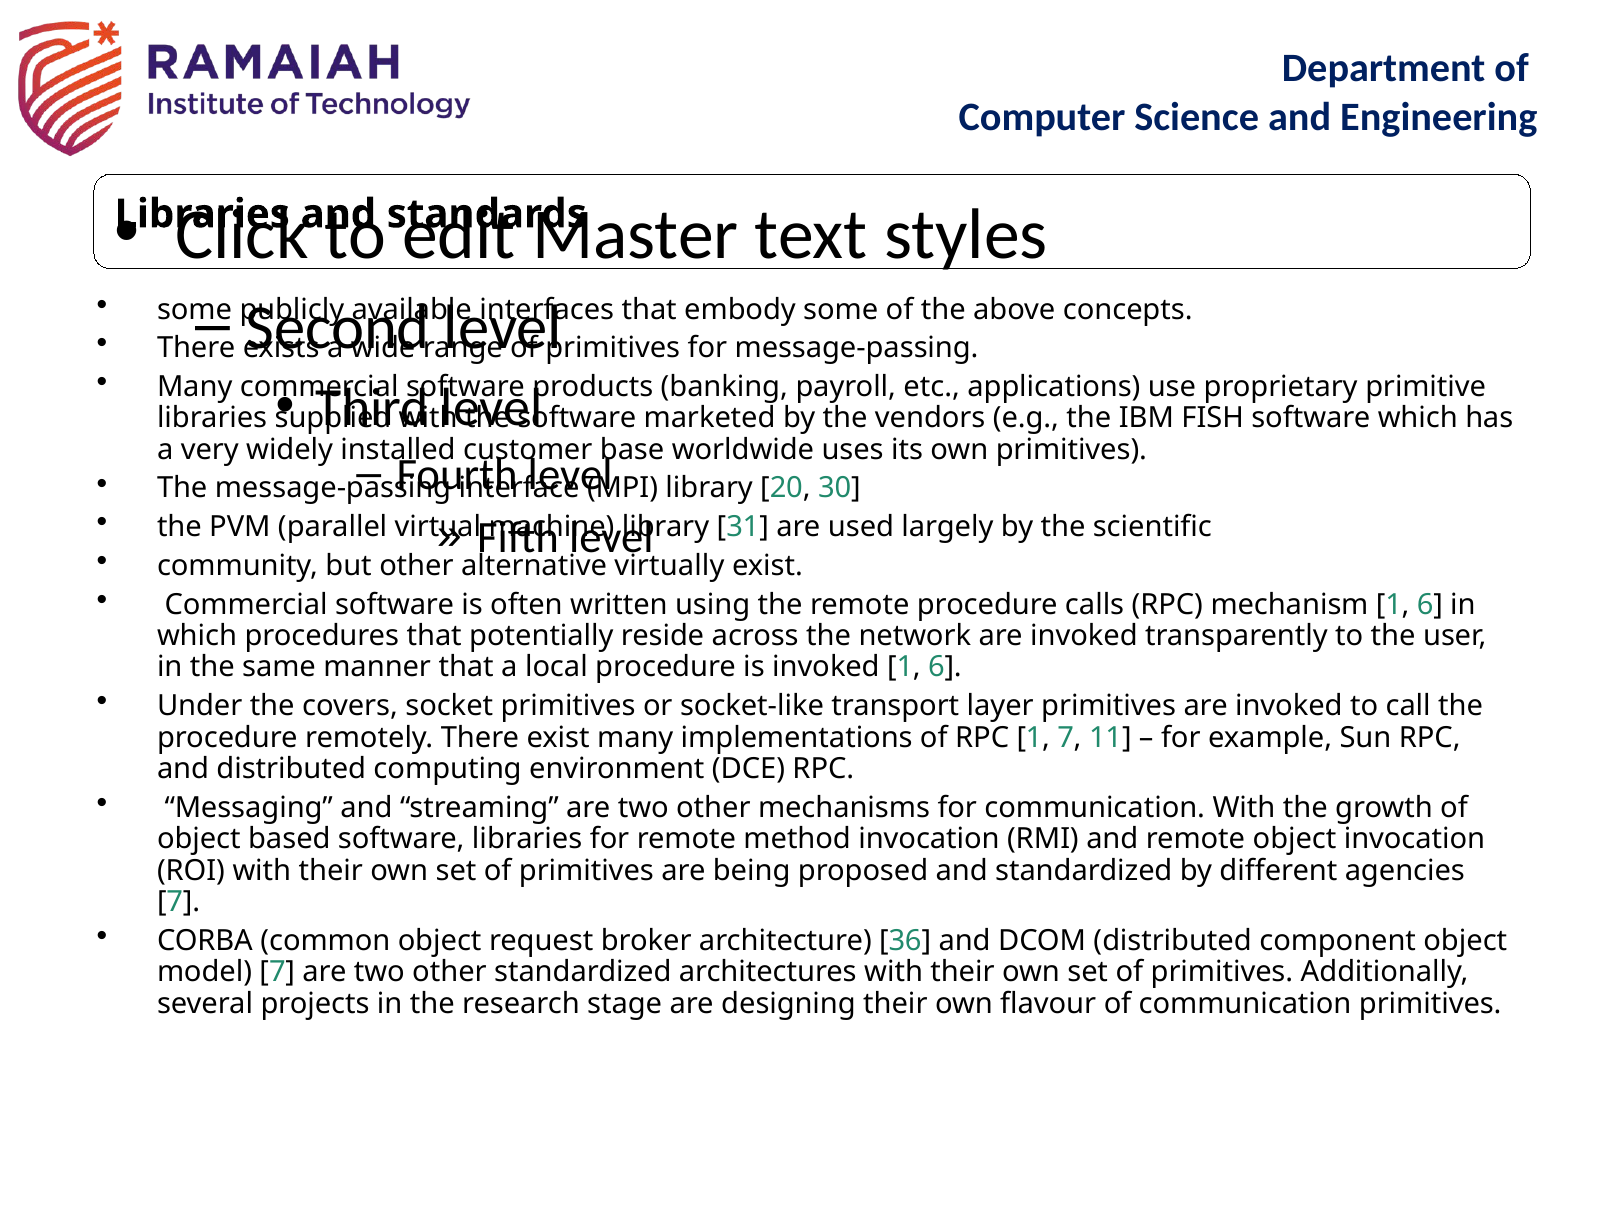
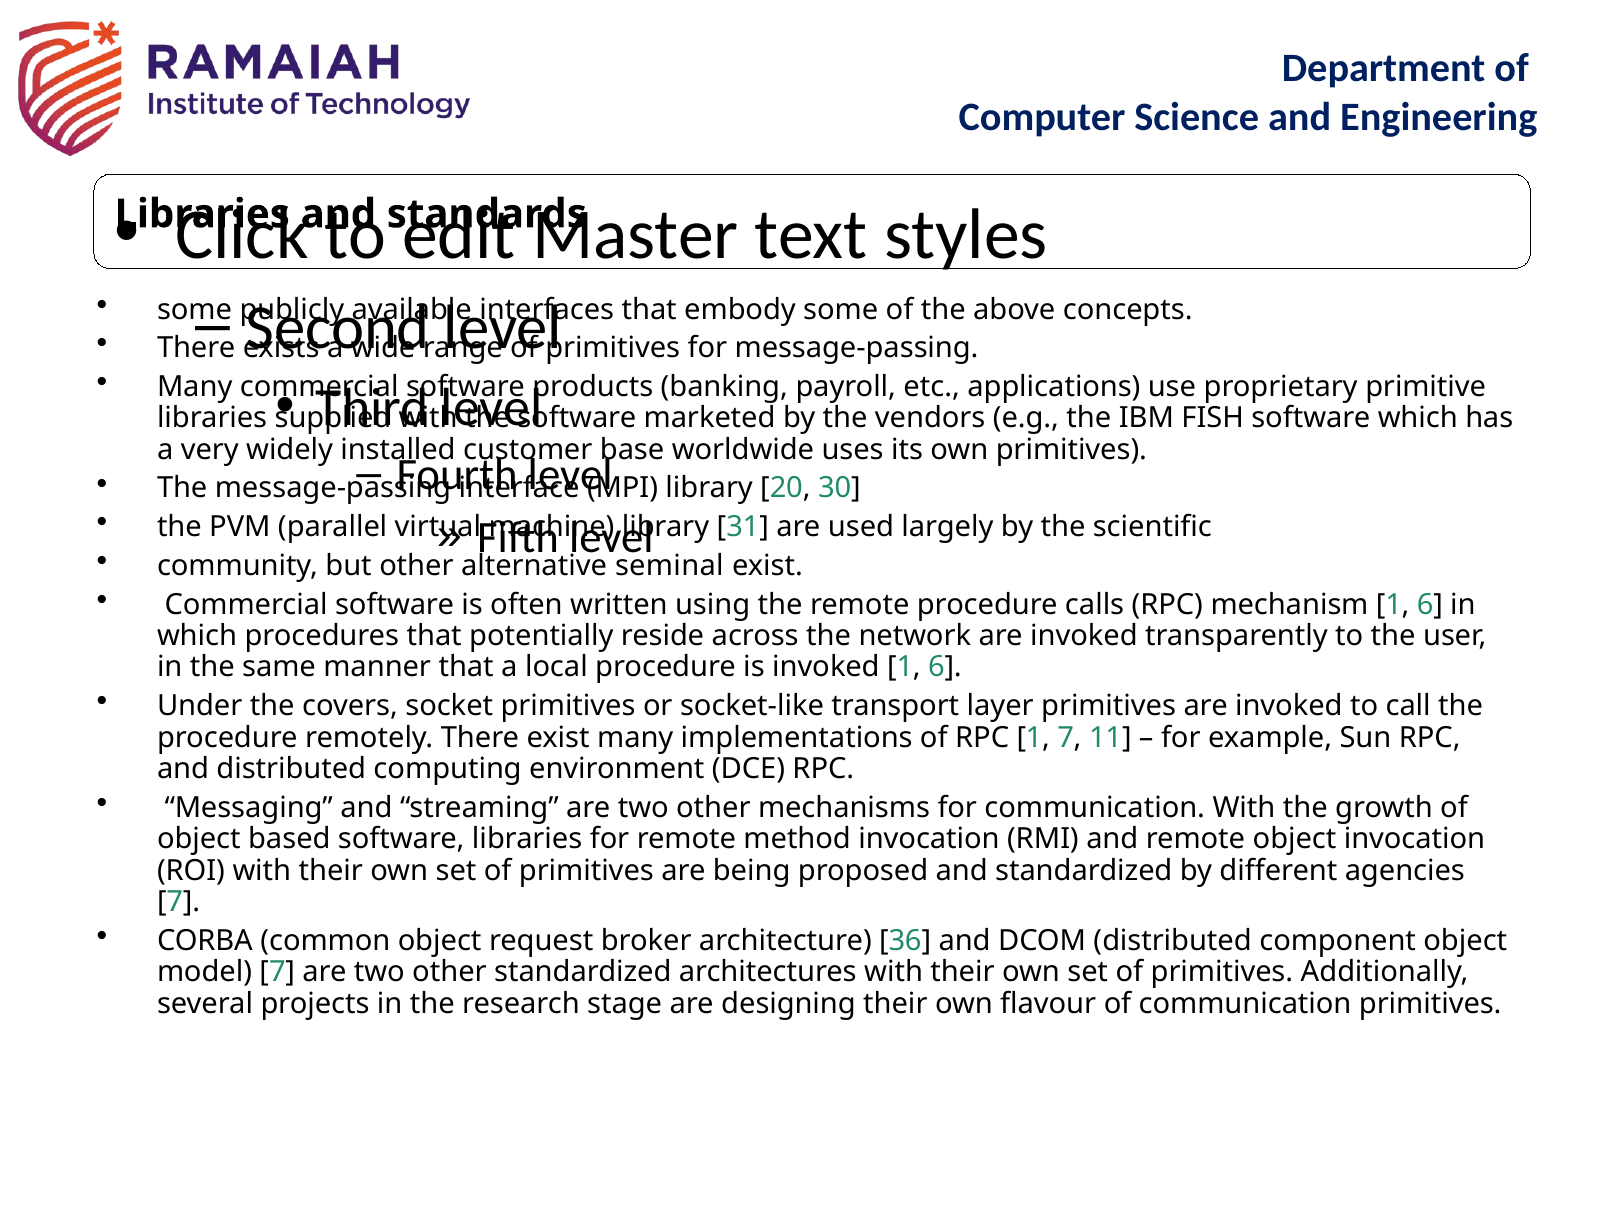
virtually: virtually -> seminal
